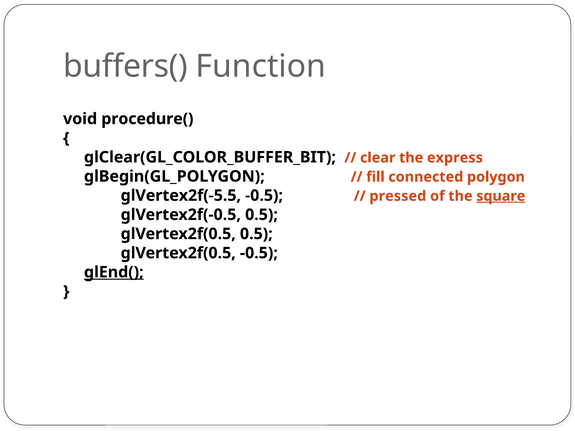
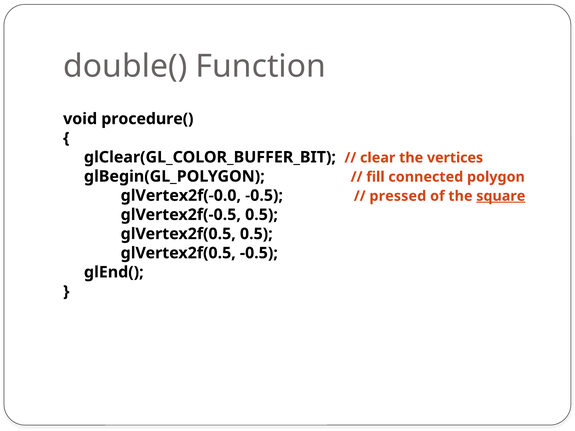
buffers(: buffers( -> double(
express: express -> vertices
glVertex2f(-5.5: glVertex2f(-5.5 -> glVertex2f(-0.0
glEnd( underline: present -> none
